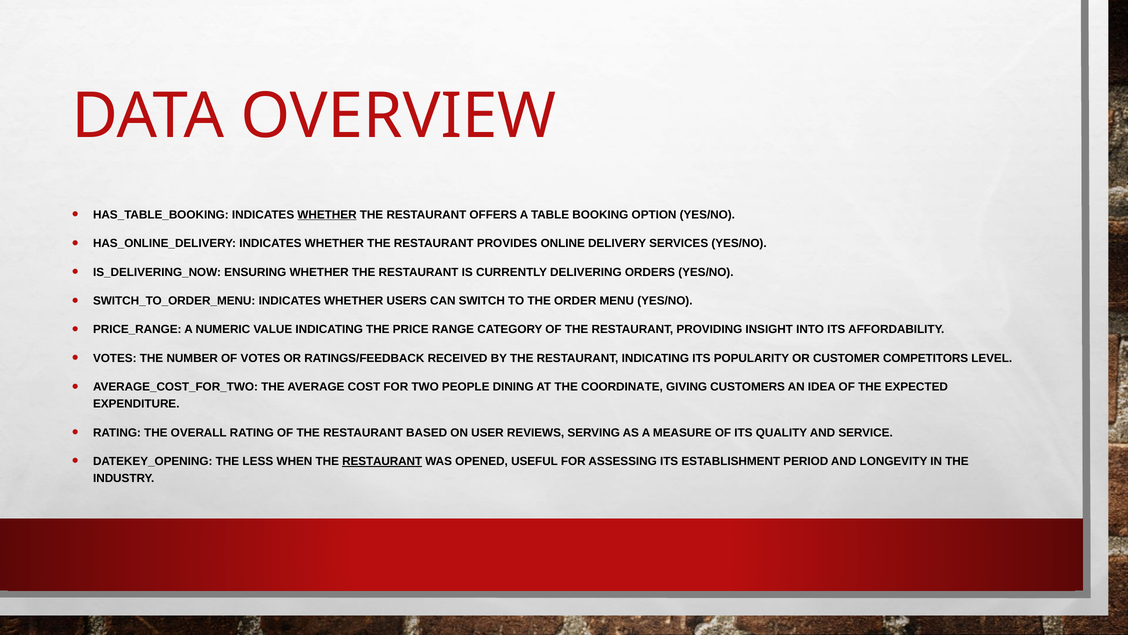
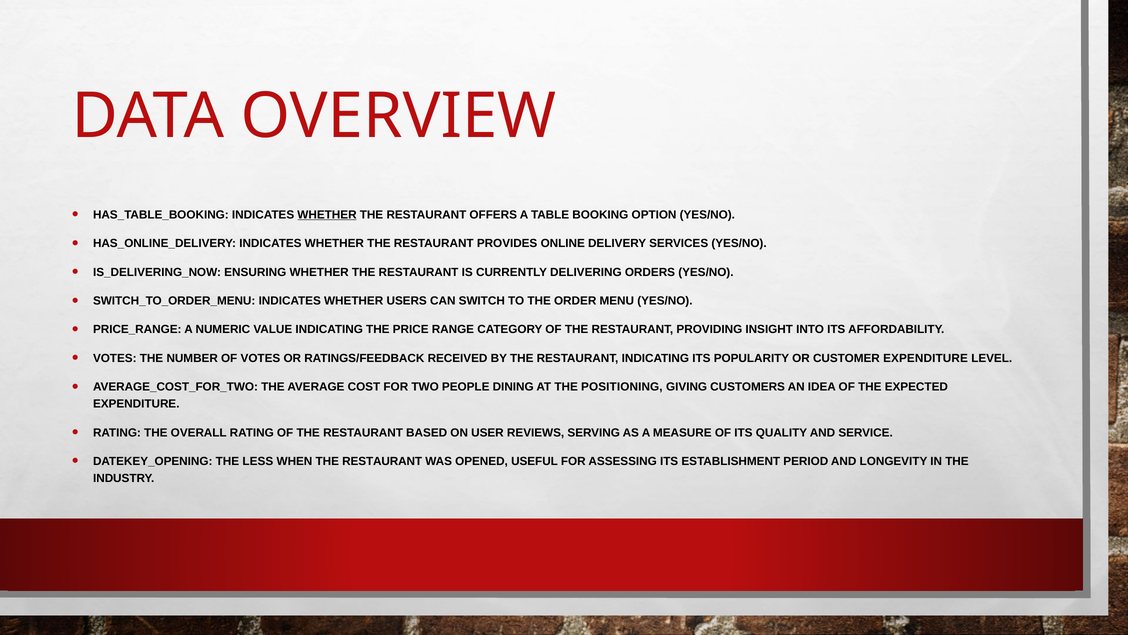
CUSTOMER COMPETITORS: COMPETITORS -> EXPENDITURE
COORDINATE: COORDINATE -> POSITIONING
RESTAURANT at (382, 461) underline: present -> none
